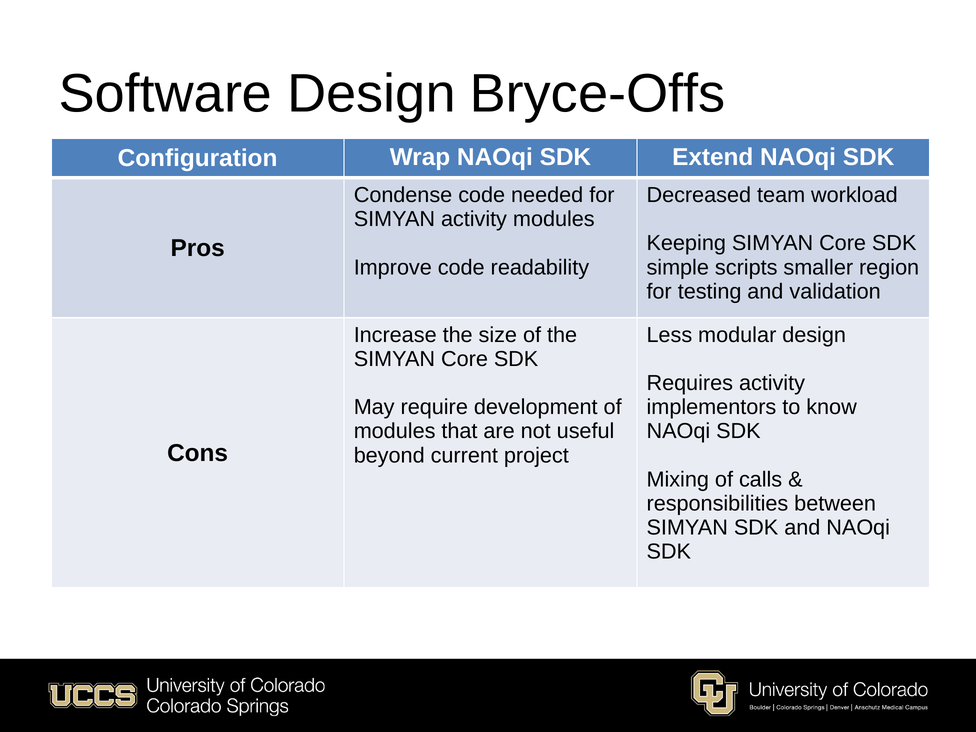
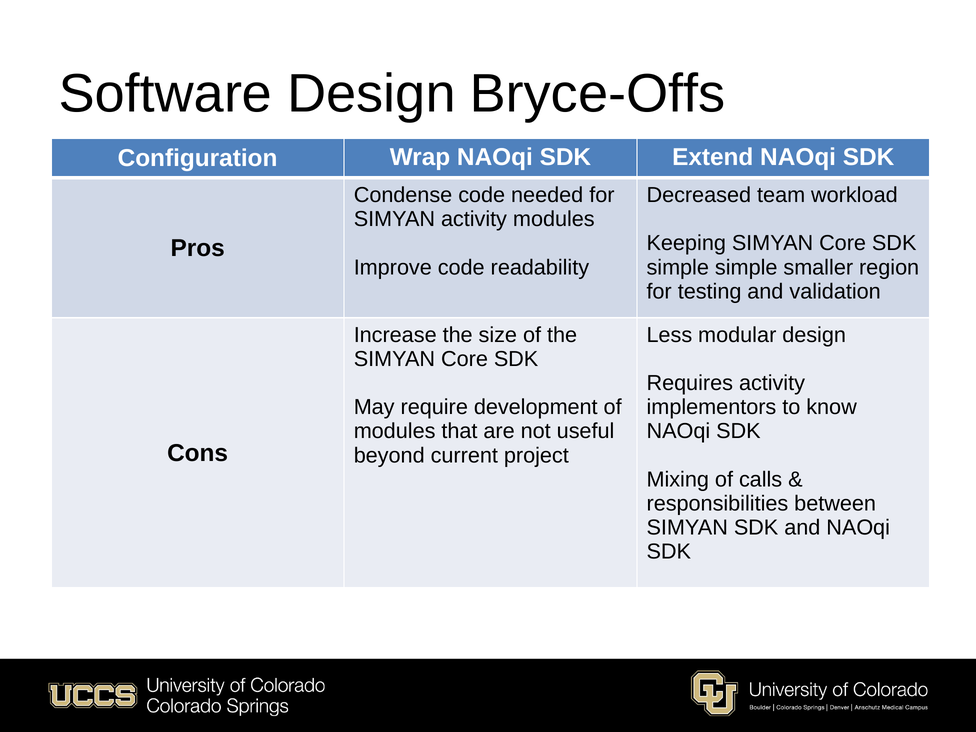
simple scripts: scripts -> simple
